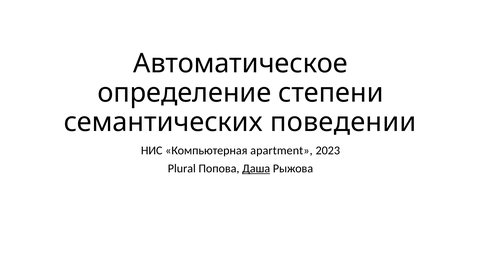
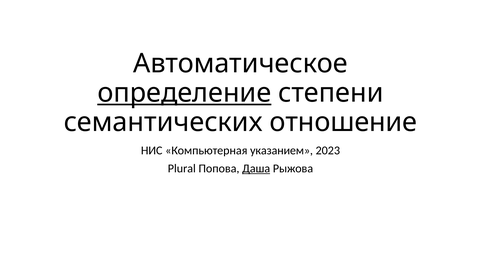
определение underline: none -> present
поведении: поведении -> отношение
apartment: apartment -> указанием
